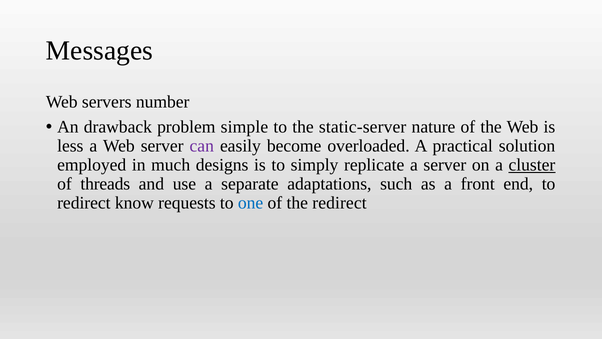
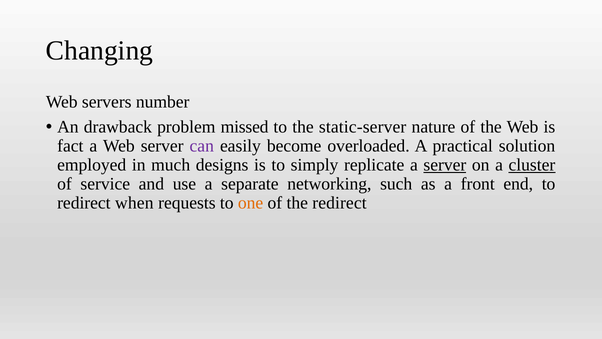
Messages: Messages -> Changing
simple: simple -> missed
less: less -> fact
server at (445, 165) underline: none -> present
threads: threads -> service
adaptations: adaptations -> networking
know: know -> when
one colour: blue -> orange
